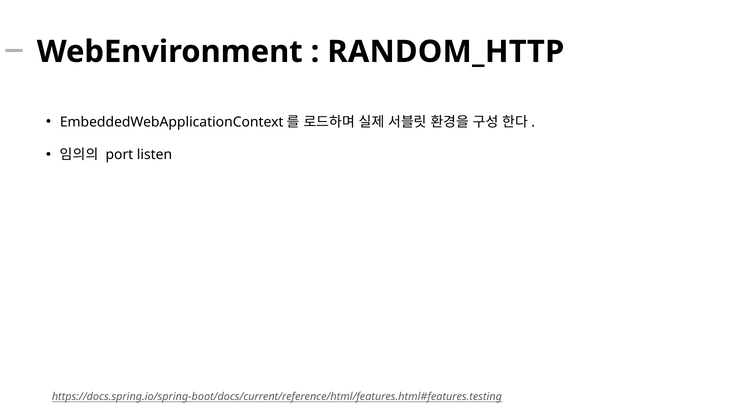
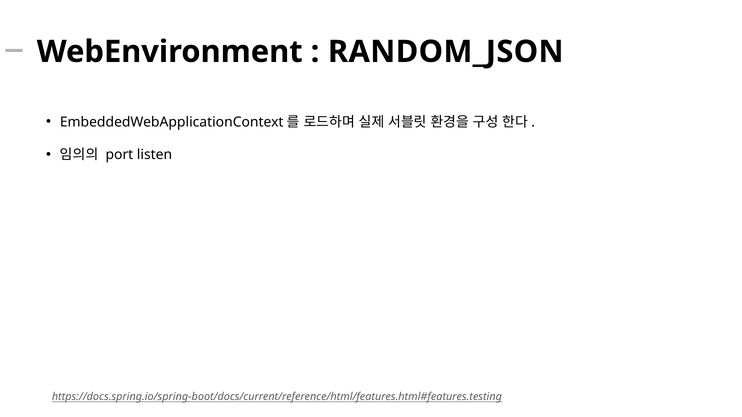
RANDOM_HTTP: RANDOM_HTTP -> RANDOM_JSON
